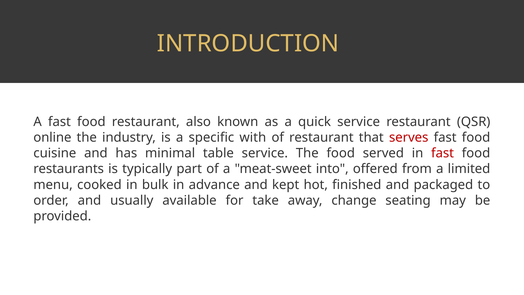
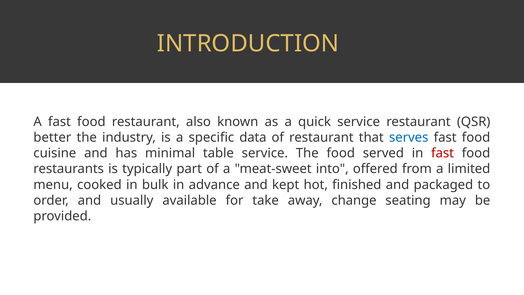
online: online -> better
with: with -> data
serves colour: red -> blue
